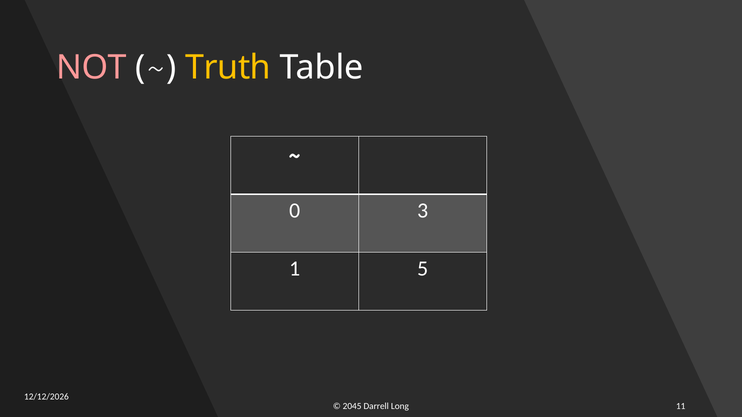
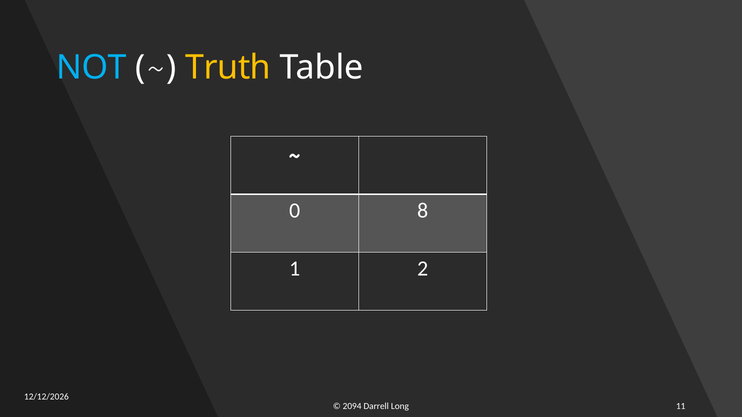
NOT colour: pink -> light blue
3: 3 -> 8
5: 5 -> 2
2045: 2045 -> 2094
